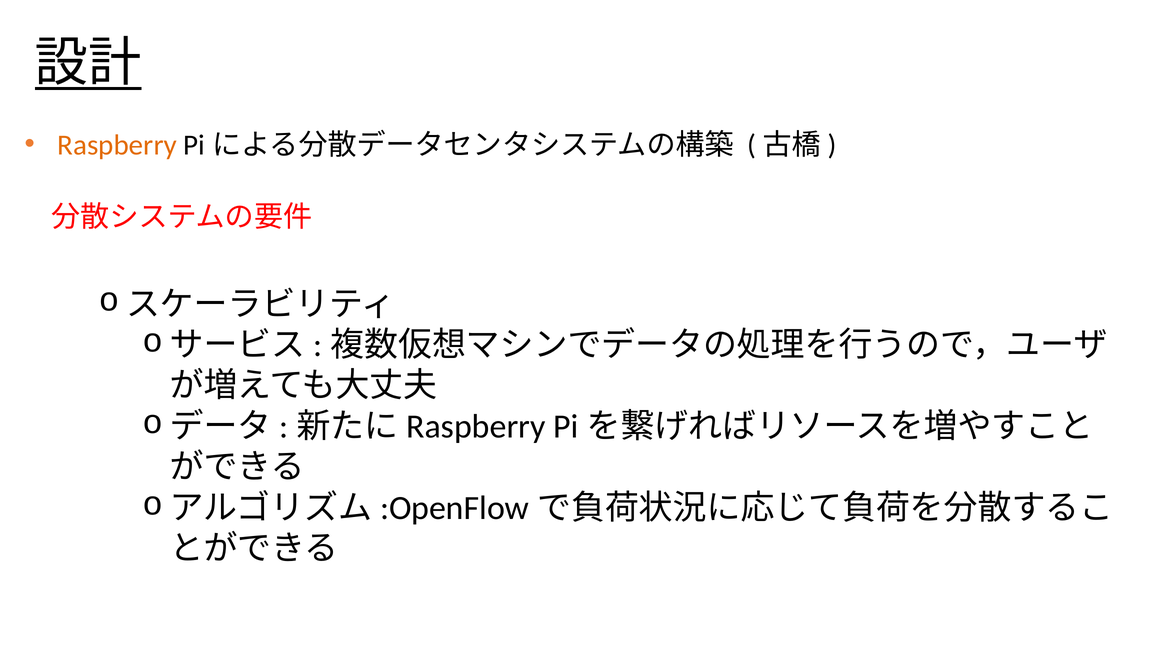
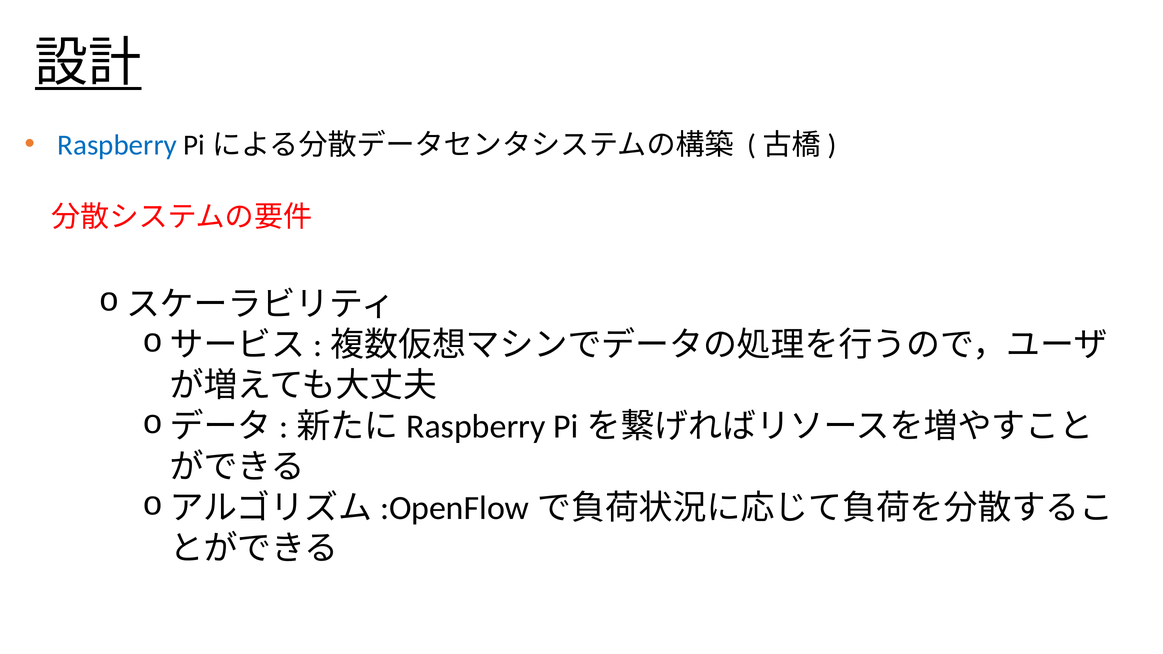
Raspberry colour: orange -> blue
